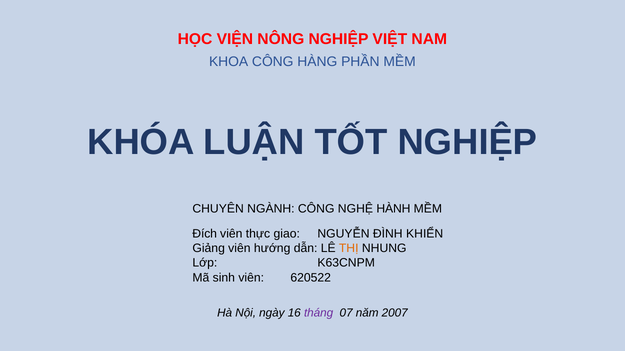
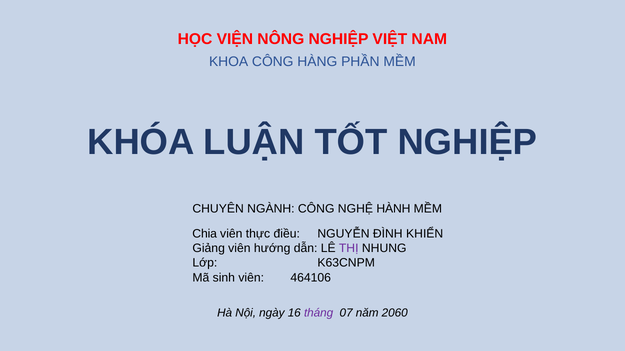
Đích: Đích -> Chia
giao: giao -> điều
THỊ colour: orange -> purple
620522: 620522 -> 464106
2007: 2007 -> 2060
